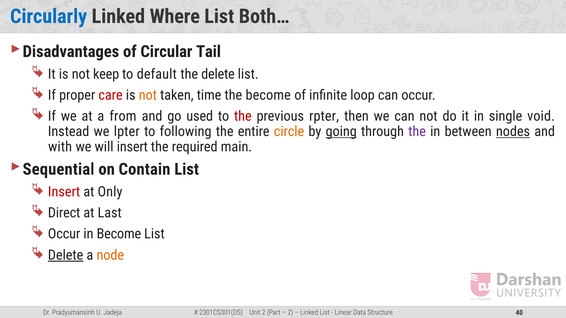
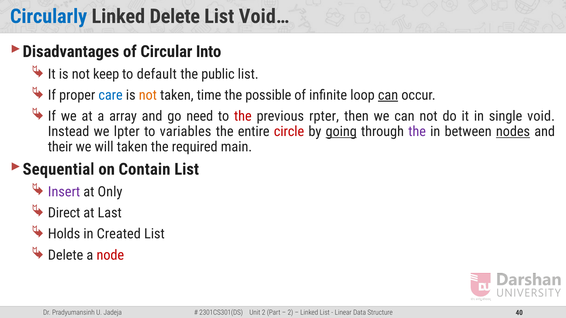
Linked Where: Where -> Delete
Both…: Both… -> Void…
Tail: Tail -> Into
the delete: delete -> public
care colour: red -> blue
the become: become -> possible
can at (388, 95) underline: none -> present
from: from -> array
used: used -> need
following: following -> variables
circle colour: orange -> red
with: with -> their
will insert: insert -> taken
Insert at (64, 192) colour: red -> purple
Occur at (64, 234): Occur -> Holds
in Become: Become -> Created
Delete at (66, 255) underline: present -> none
node colour: orange -> red
